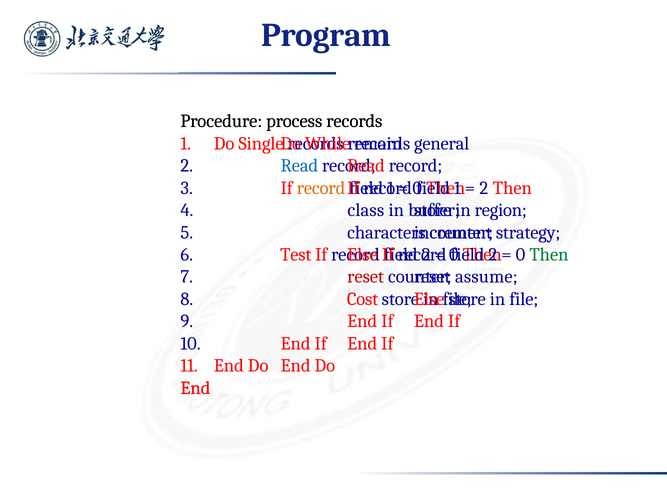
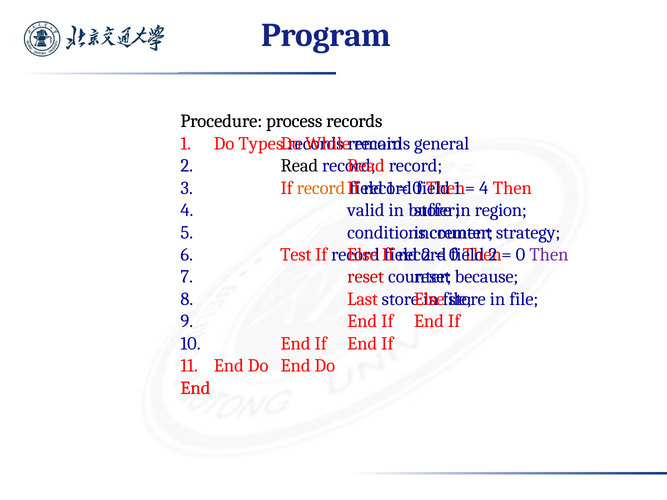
Single: Single -> Types
Read at (299, 166) colour: blue -> black
2 at (484, 188): 2 -> 4
class: class -> valid
characters: characters -> conditions
Then at (549, 255) colour: green -> purple
assume: assume -> because
Cost: Cost -> Last
